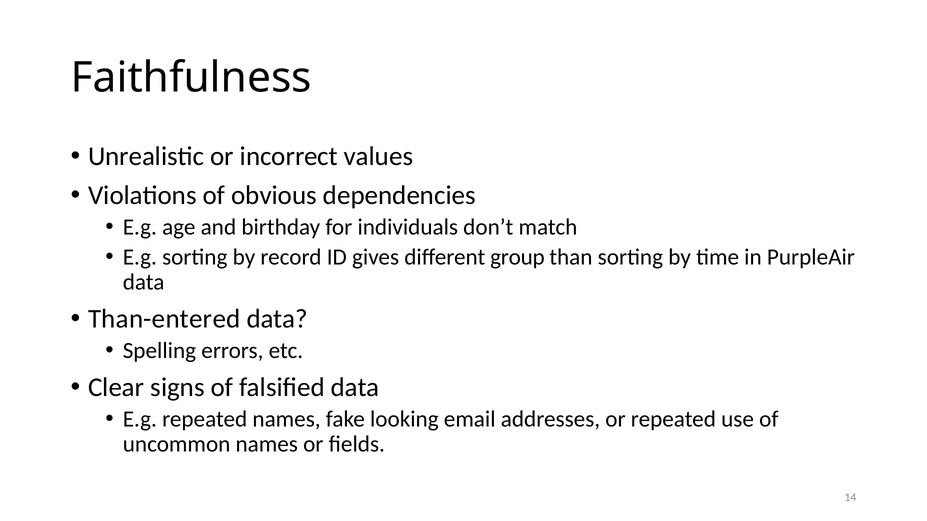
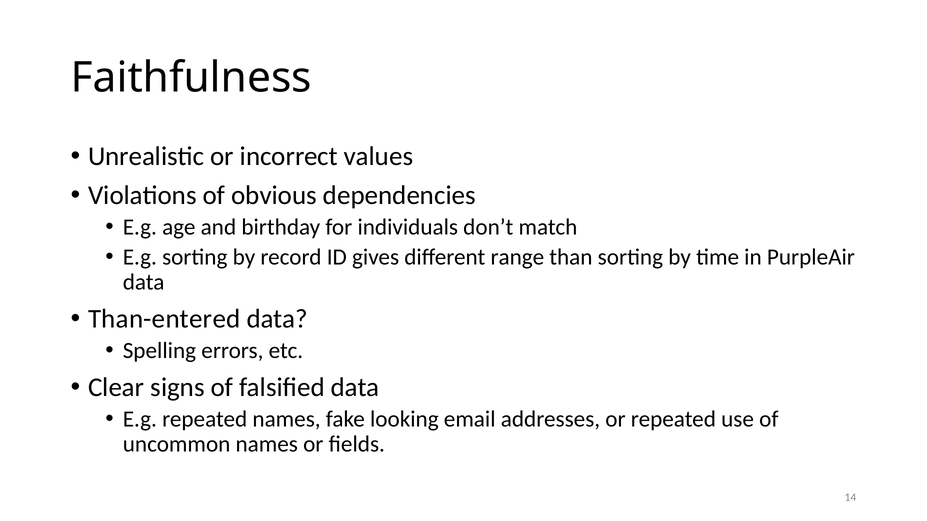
group: group -> range
